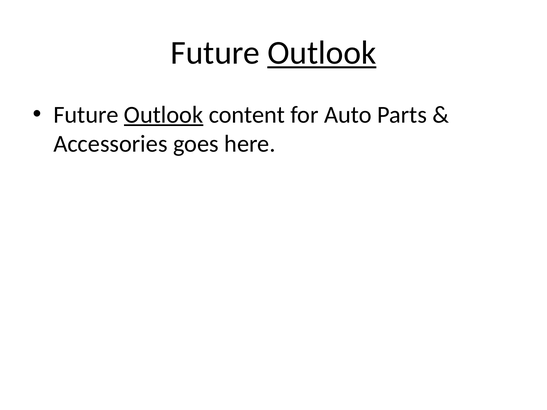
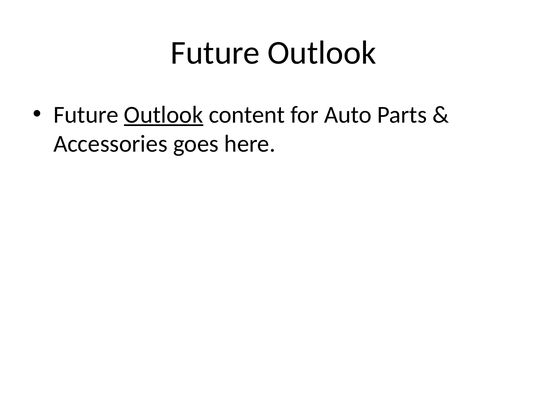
Outlook at (322, 53) underline: present -> none
